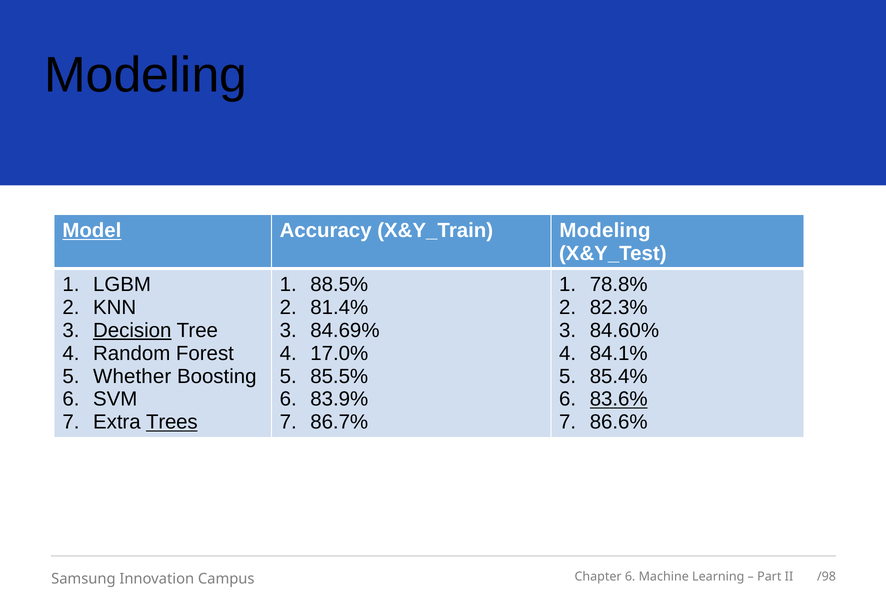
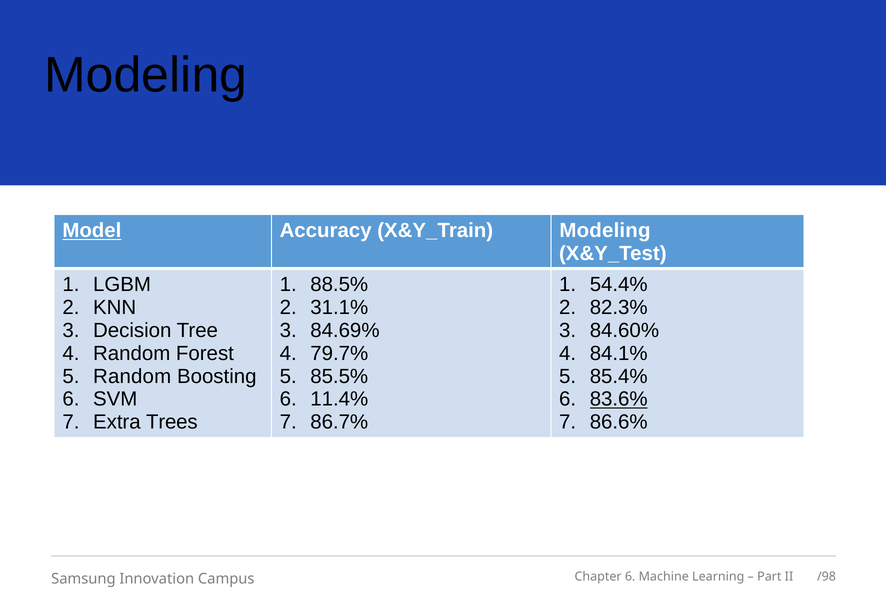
78.8%: 78.8% -> 54.4%
81.4%: 81.4% -> 31.1%
Decision underline: present -> none
17.0%: 17.0% -> 79.7%
Whether at (132, 376): Whether -> Random
83.9%: 83.9% -> 11.4%
Trees underline: present -> none
